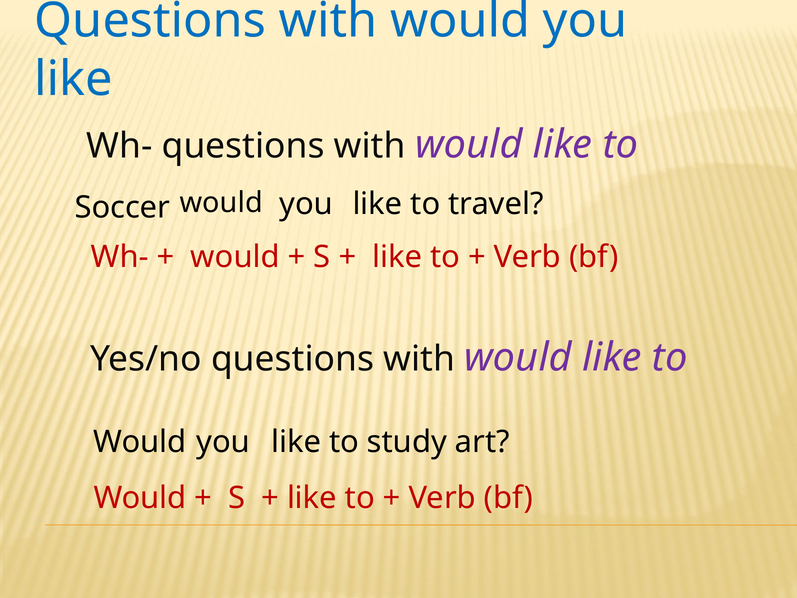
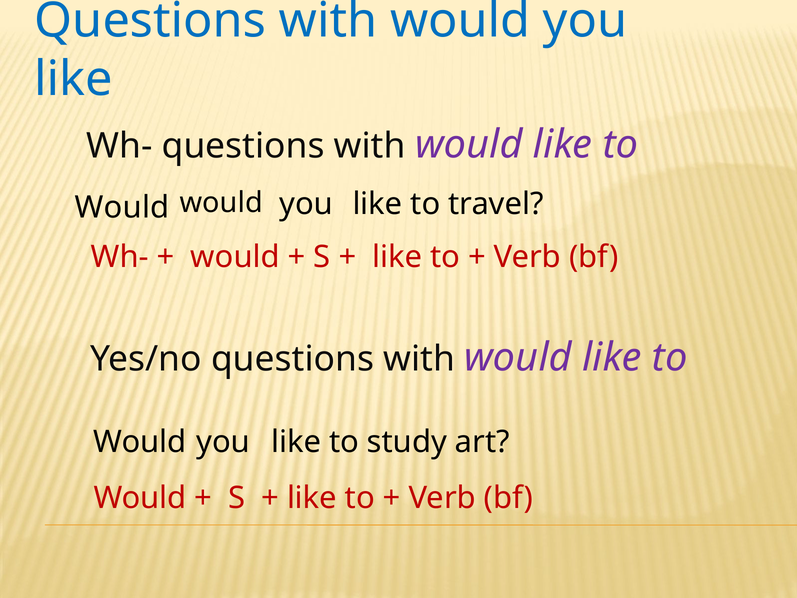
Soccer at (122, 207): Soccer -> Would
